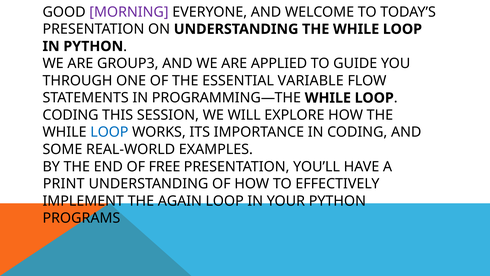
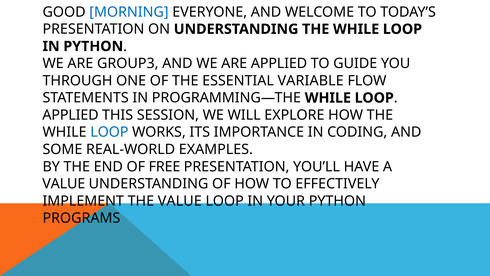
MORNING colour: purple -> blue
CODING at (70, 115): CODING -> APPLIED
PRINT at (64, 184): PRINT -> VALUE
THE AGAIN: AGAIN -> VALUE
